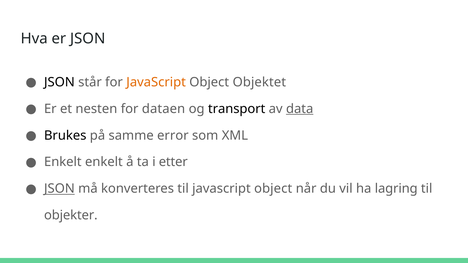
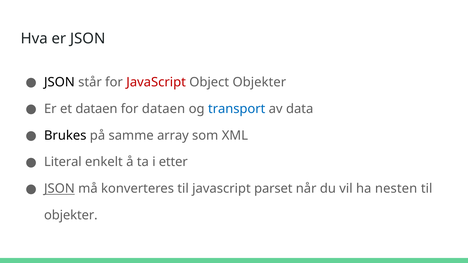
JavaScript at (156, 82) colour: orange -> red
Object Objektet: Objektet -> Objekter
et nesten: nesten -> dataen
transport colour: black -> blue
data underline: present -> none
error: error -> array
Enkelt at (63, 162): Enkelt -> Literal
til javascript object: object -> parset
lagring: lagring -> nesten
